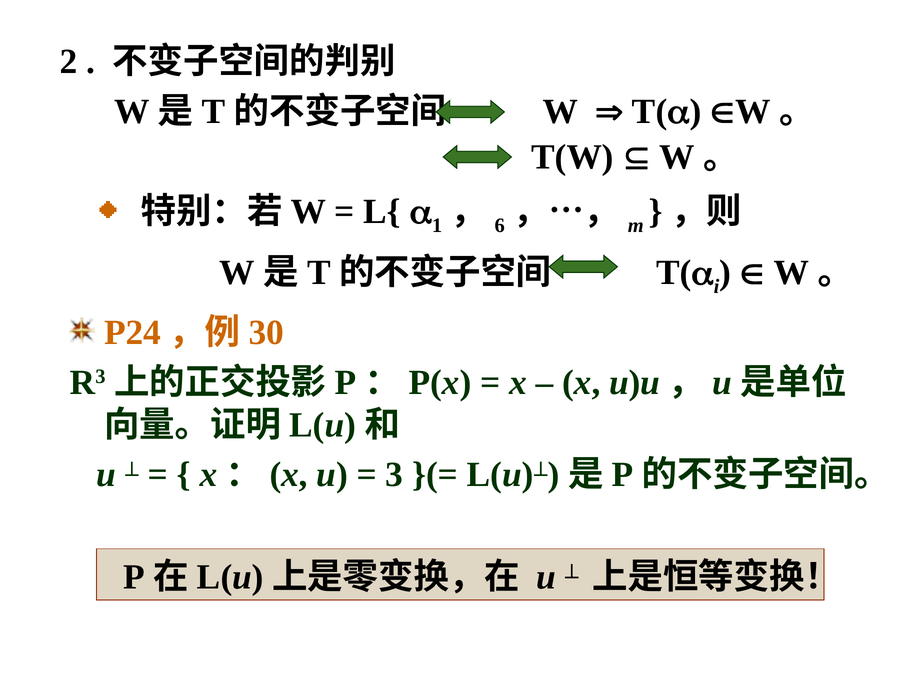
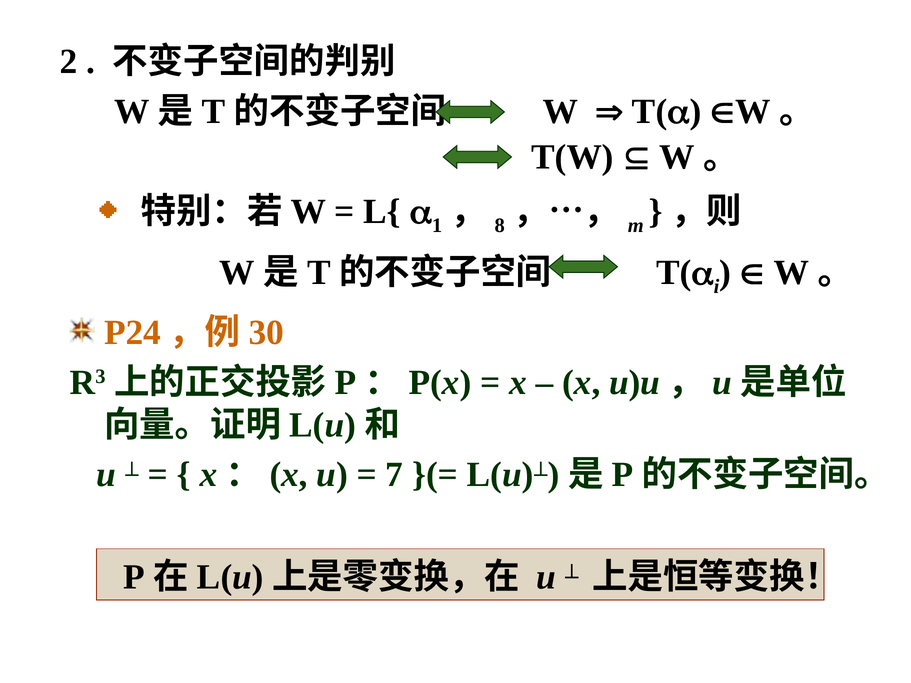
6: 6 -> 8
3: 3 -> 7
